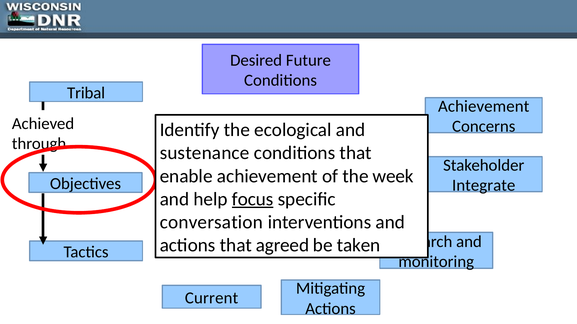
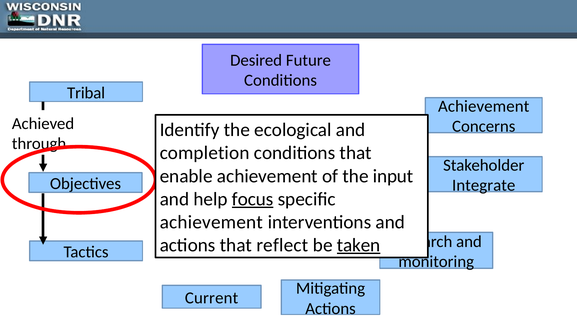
sustenance: sustenance -> completion
week: week -> input
conversation at (211, 222): conversation -> achievement
agreed: agreed -> reflect
taken underline: none -> present
